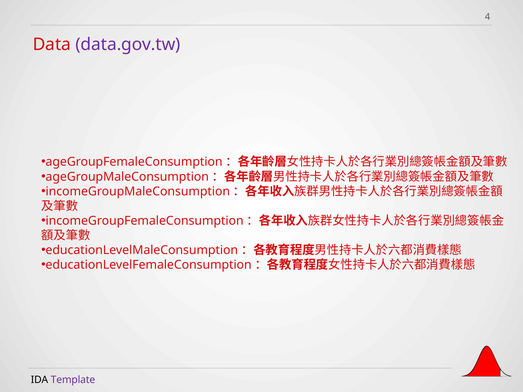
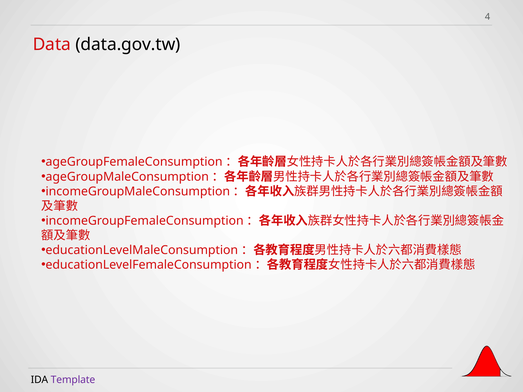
data.gov.tw colour: purple -> black
